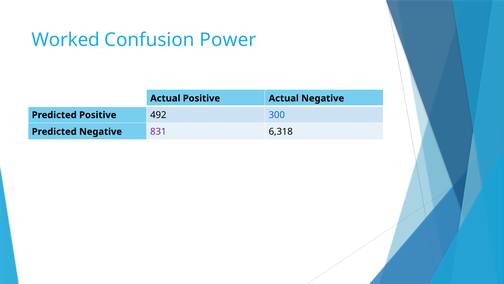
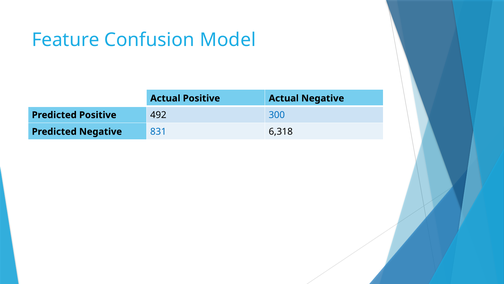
Worked: Worked -> Feature
Power: Power -> Model
831 colour: purple -> blue
